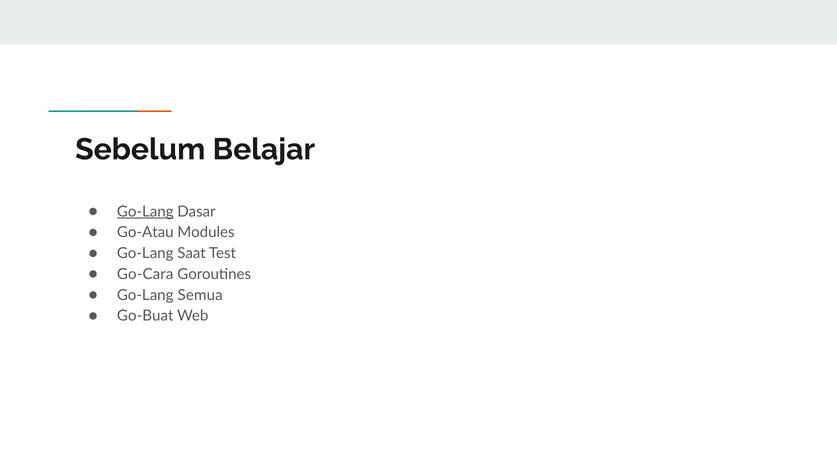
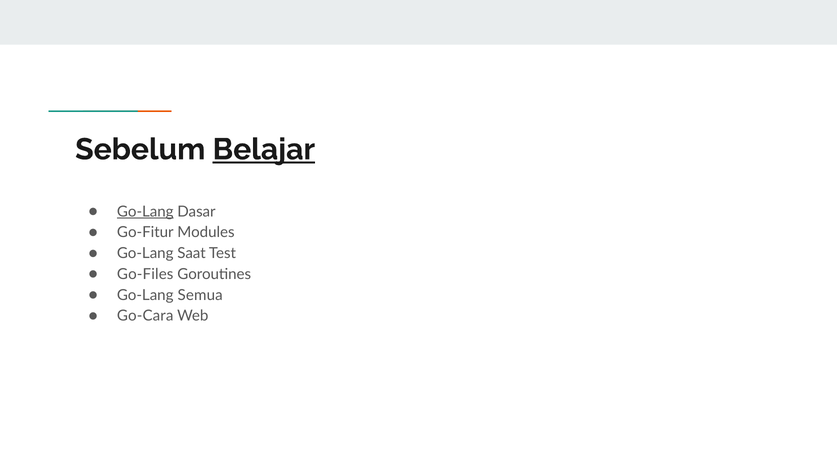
Belajar underline: none -> present
Go-Atau: Go-Atau -> Go-Fitur
Go-Cara: Go-Cara -> Go-Files
Go-Buat: Go-Buat -> Go-Cara
